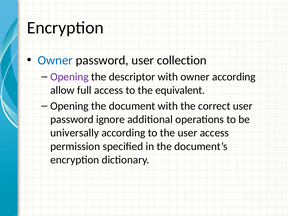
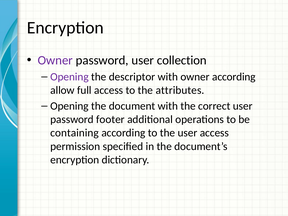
Owner at (55, 60) colour: blue -> purple
equivalent: equivalent -> attributes
ignore: ignore -> footer
universally: universally -> containing
